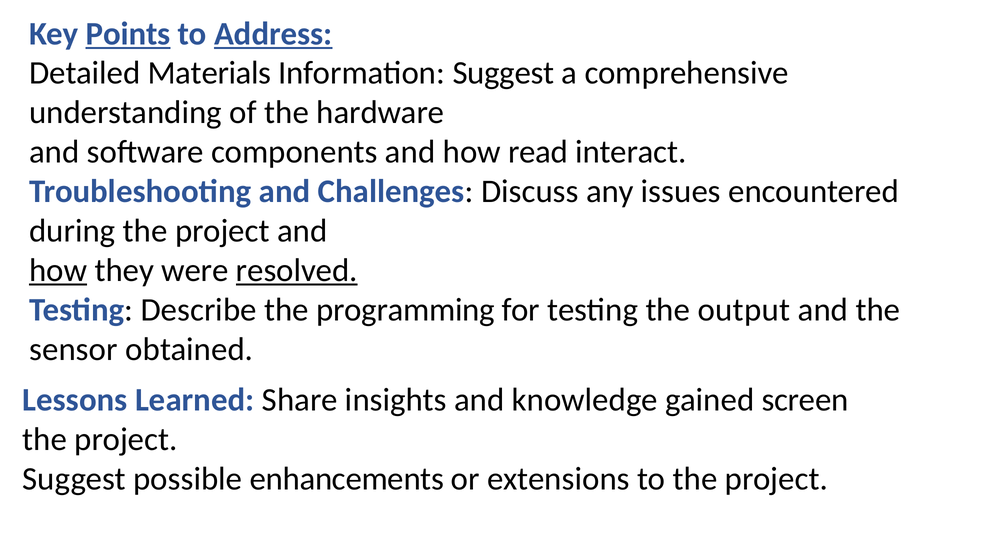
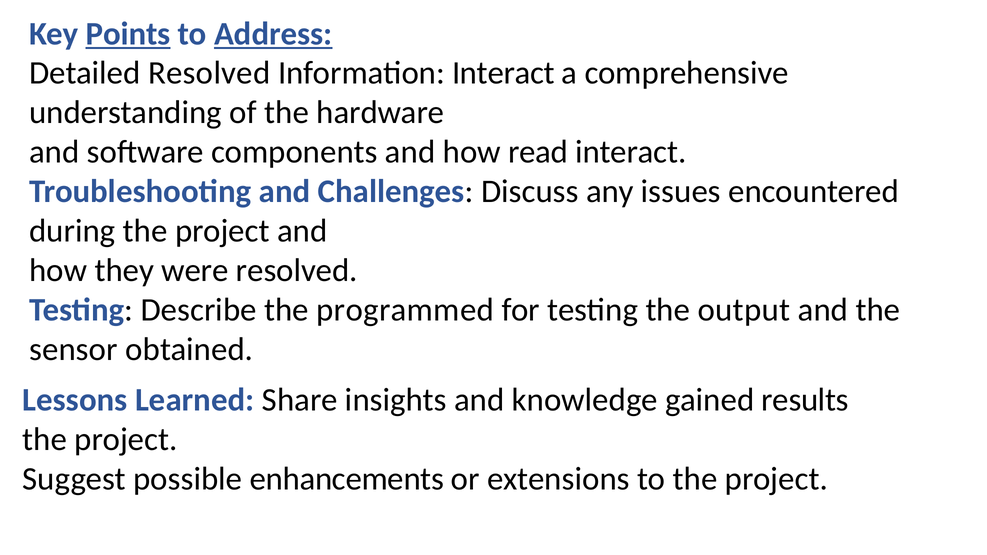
Detailed Materials: Materials -> Resolved
Information Suggest: Suggest -> Interact
how at (58, 271) underline: present -> none
resolved at (297, 271) underline: present -> none
programming: programming -> programmed
screen: screen -> results
